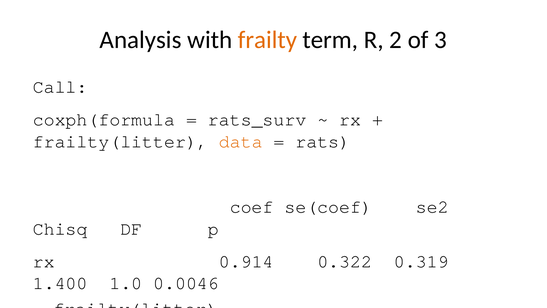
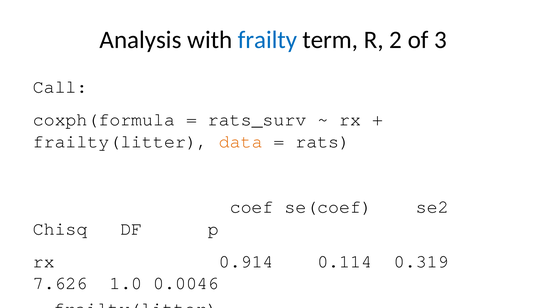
frailty colour: orange -> blue
0.322: 0.322 -> 0.114
1.400: 1.400 -> 7.626
